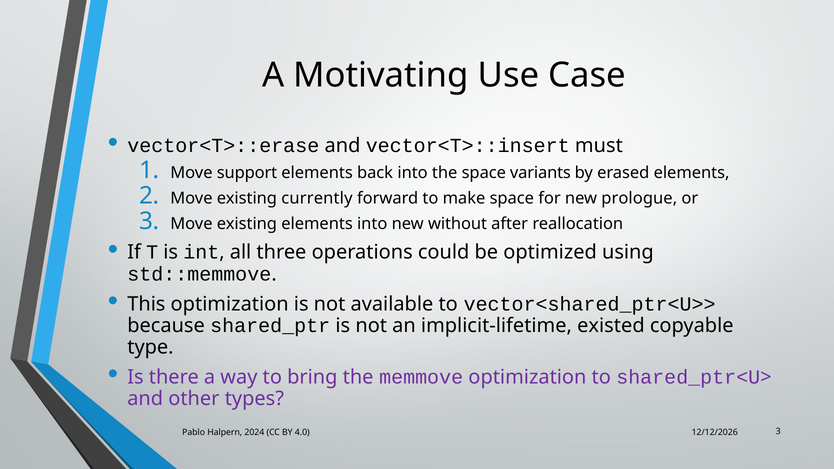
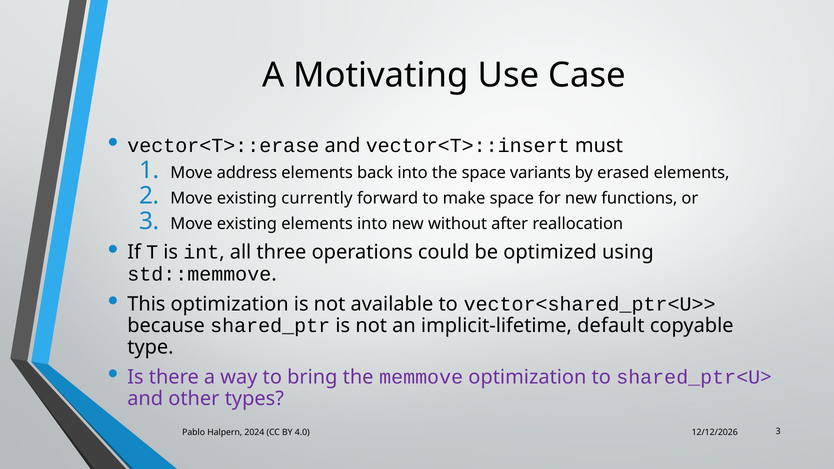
support: support -> address
prologue: prologue -> functions
existed: existed -> default
